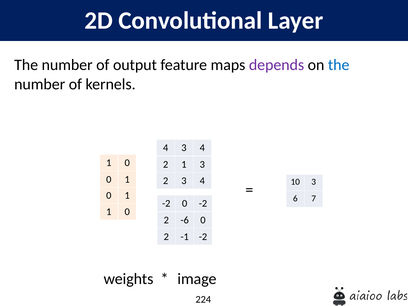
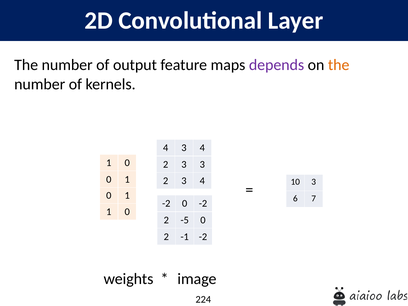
the at (339, 65) colour: blue -> orange
1 at (184, 164): 1 -> 3
-6: -6 -> -5
